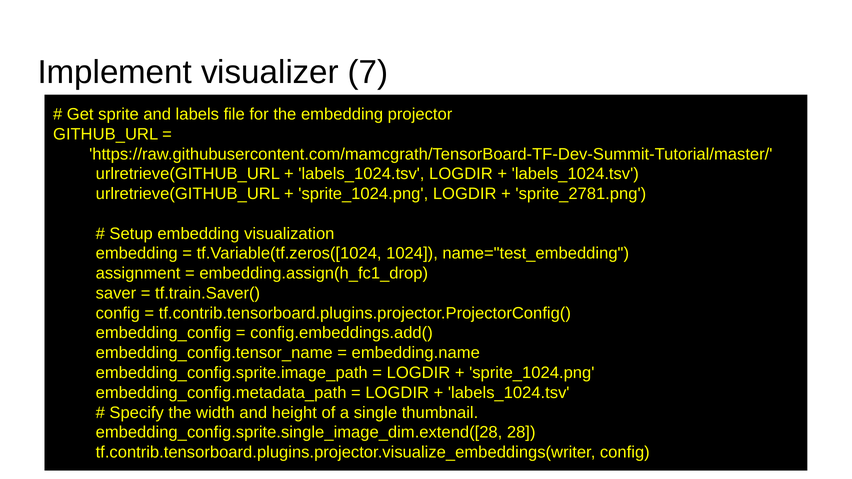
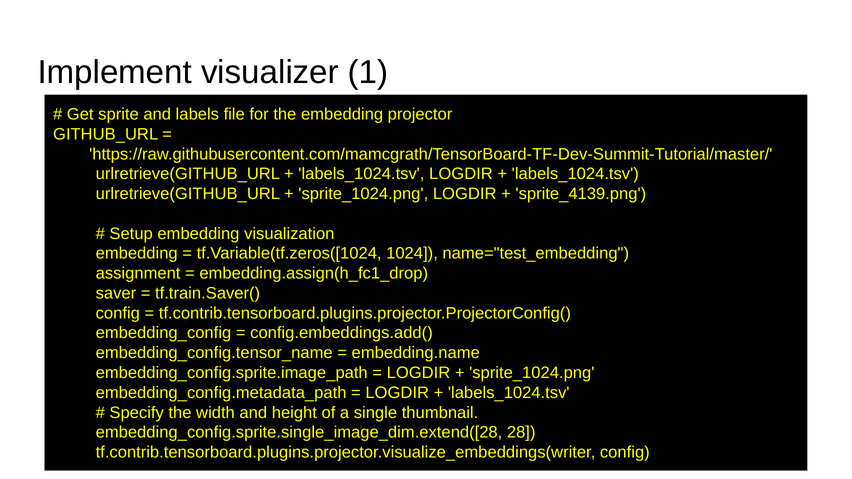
7: 7 -> 1
sprite_2781.png: sprite_2781.png -> sprite_4139.png
